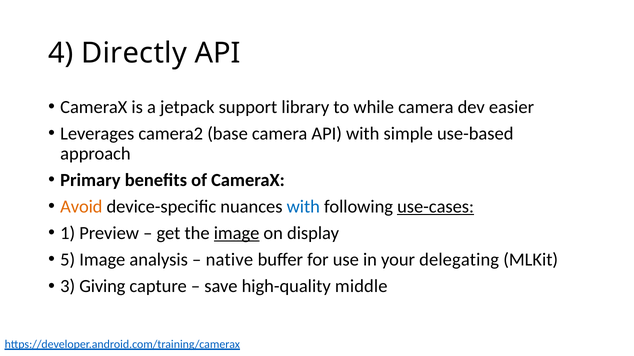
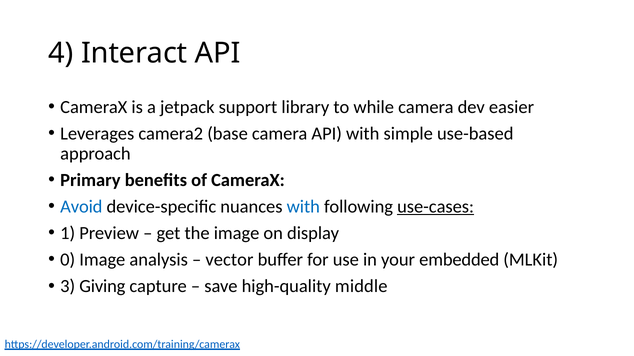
Directly: Directly -> Interact
Avoid colour: orange -> blue
image at (237, 233) underline: present -> none
5: 5 -> 0
native: native -> vector
delegating: delegating -> embedded
